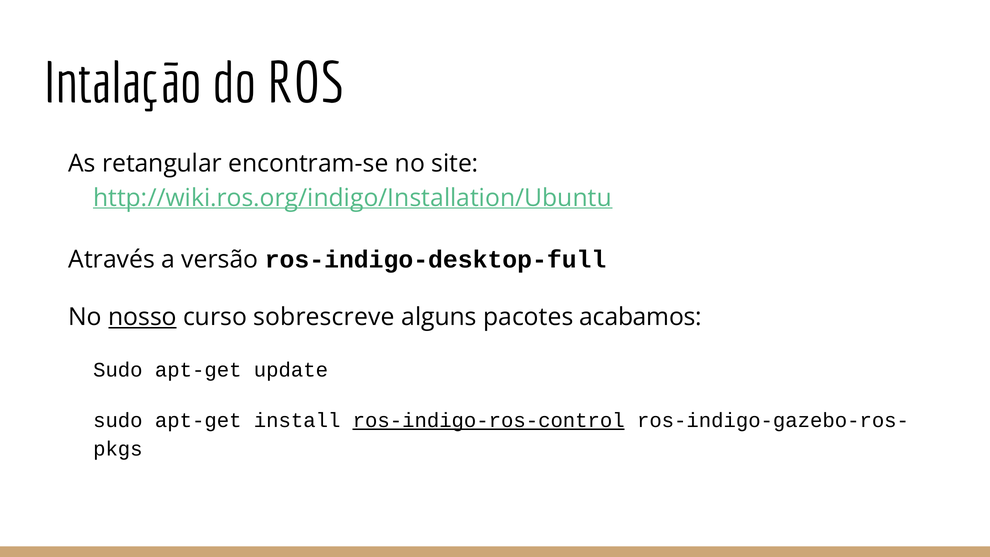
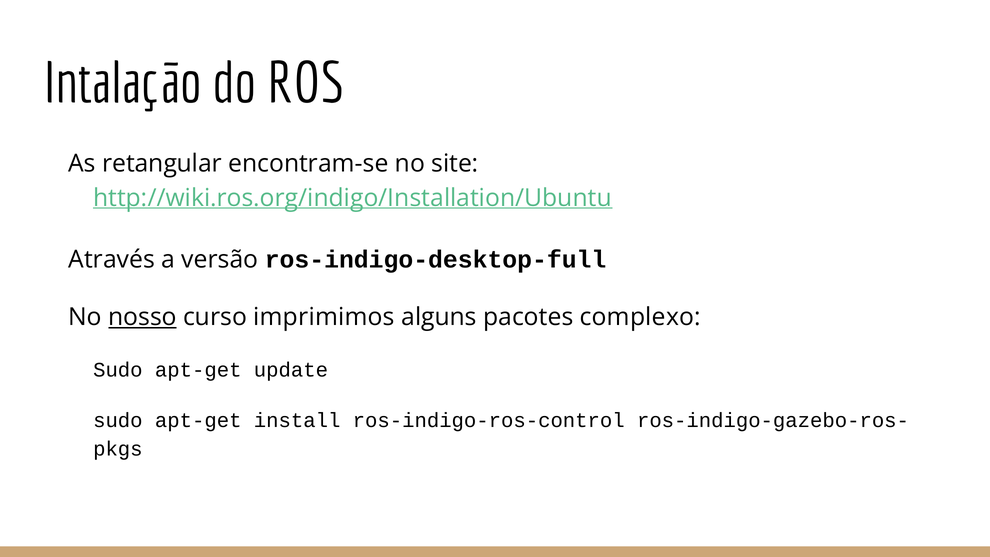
sobrescreve: sobrescreve -> imprimimos
acabamos: acabamos -> complexo
ros-indigo-ros-control underline: present -> none
